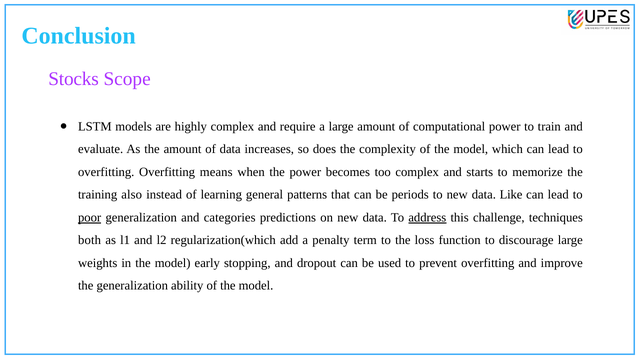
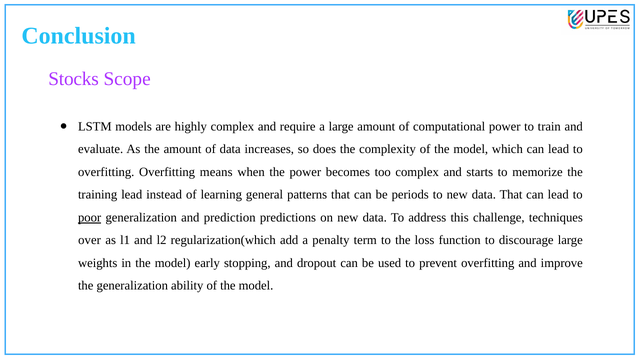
training also: also -> lead
data Like: Like -> That
categories: categories -> prediction
address underline: present -> none
both: both -> over
